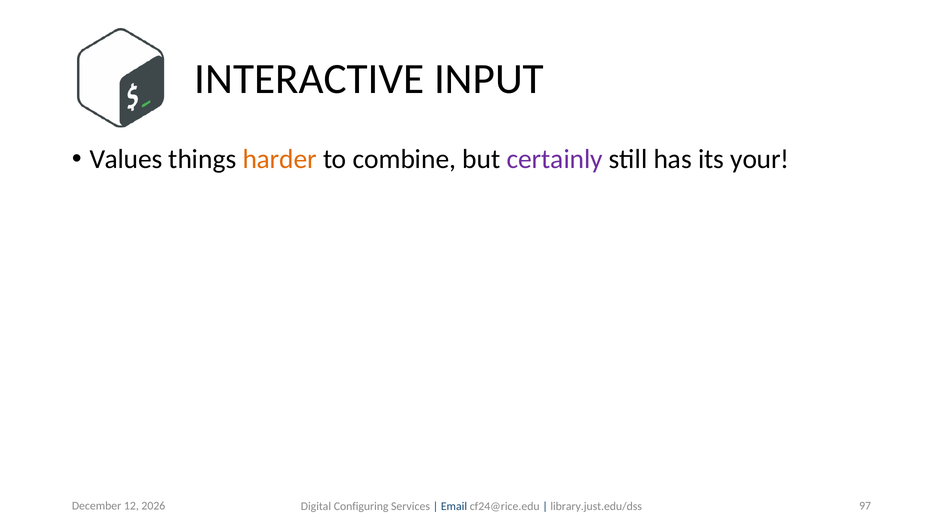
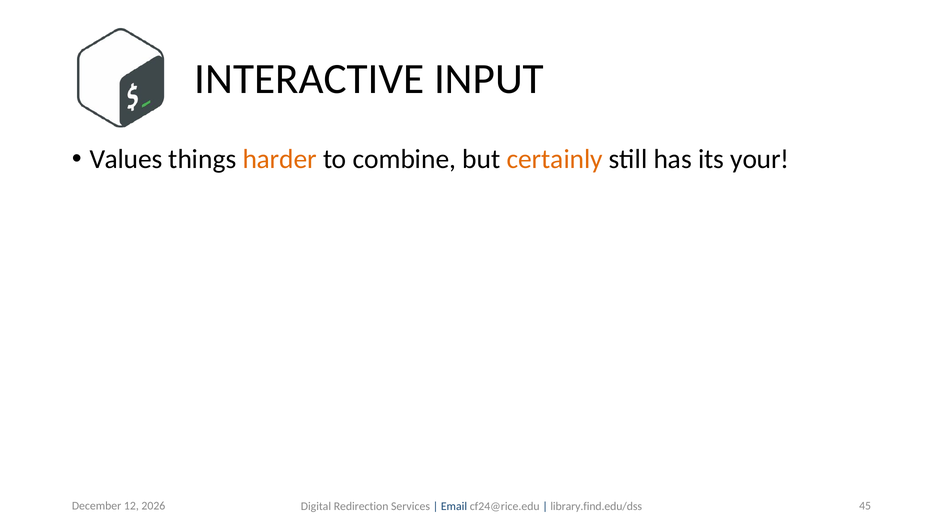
certainly colour: purple -> orange
97: 97 -> 45
Configuring: Configuring -> Redirection
library.just.edu/dss: library.just.edu/dss -> library.find.edu/dss
